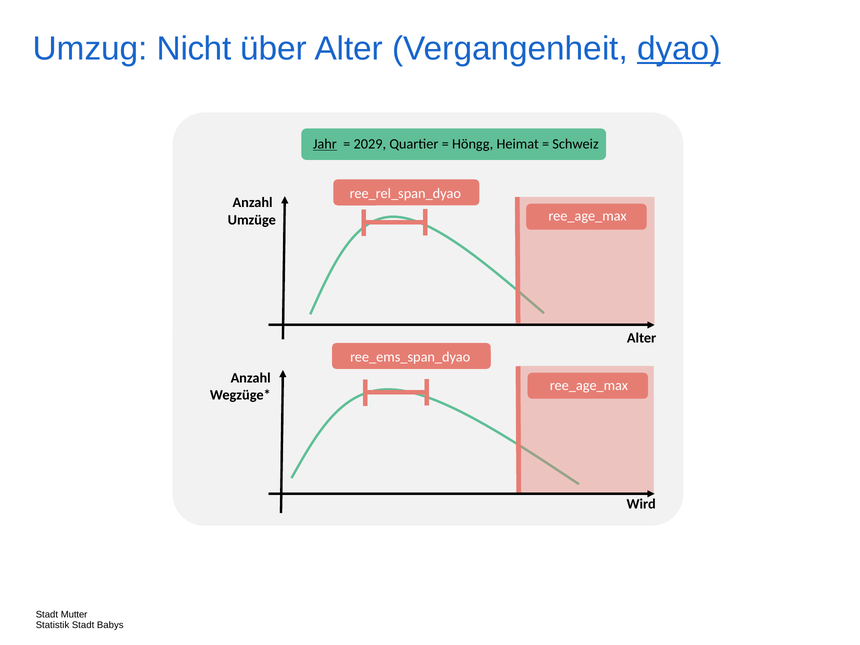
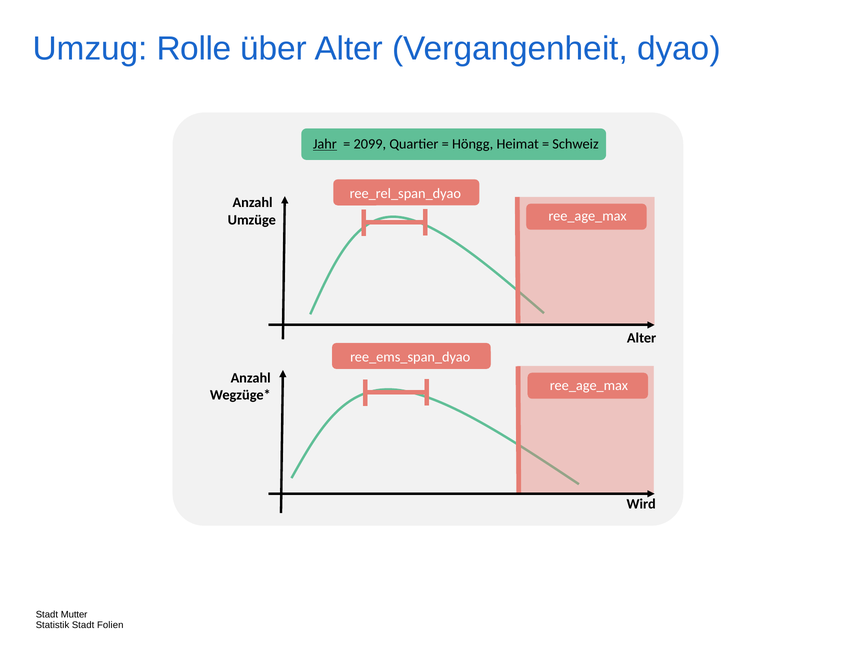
Nicht: Nicht -> Rolle
dyao underline: present -> none
2029: 2029 -> 2099
Babys: Babys -> Folien
